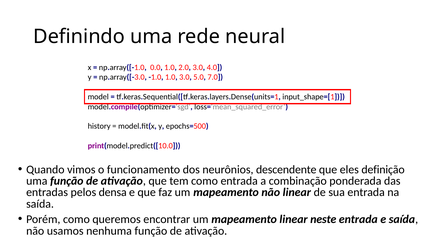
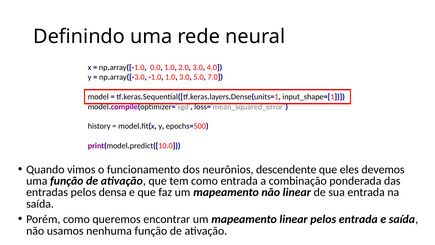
definição: definição -> devemos
linear neste: neste -> pelos
